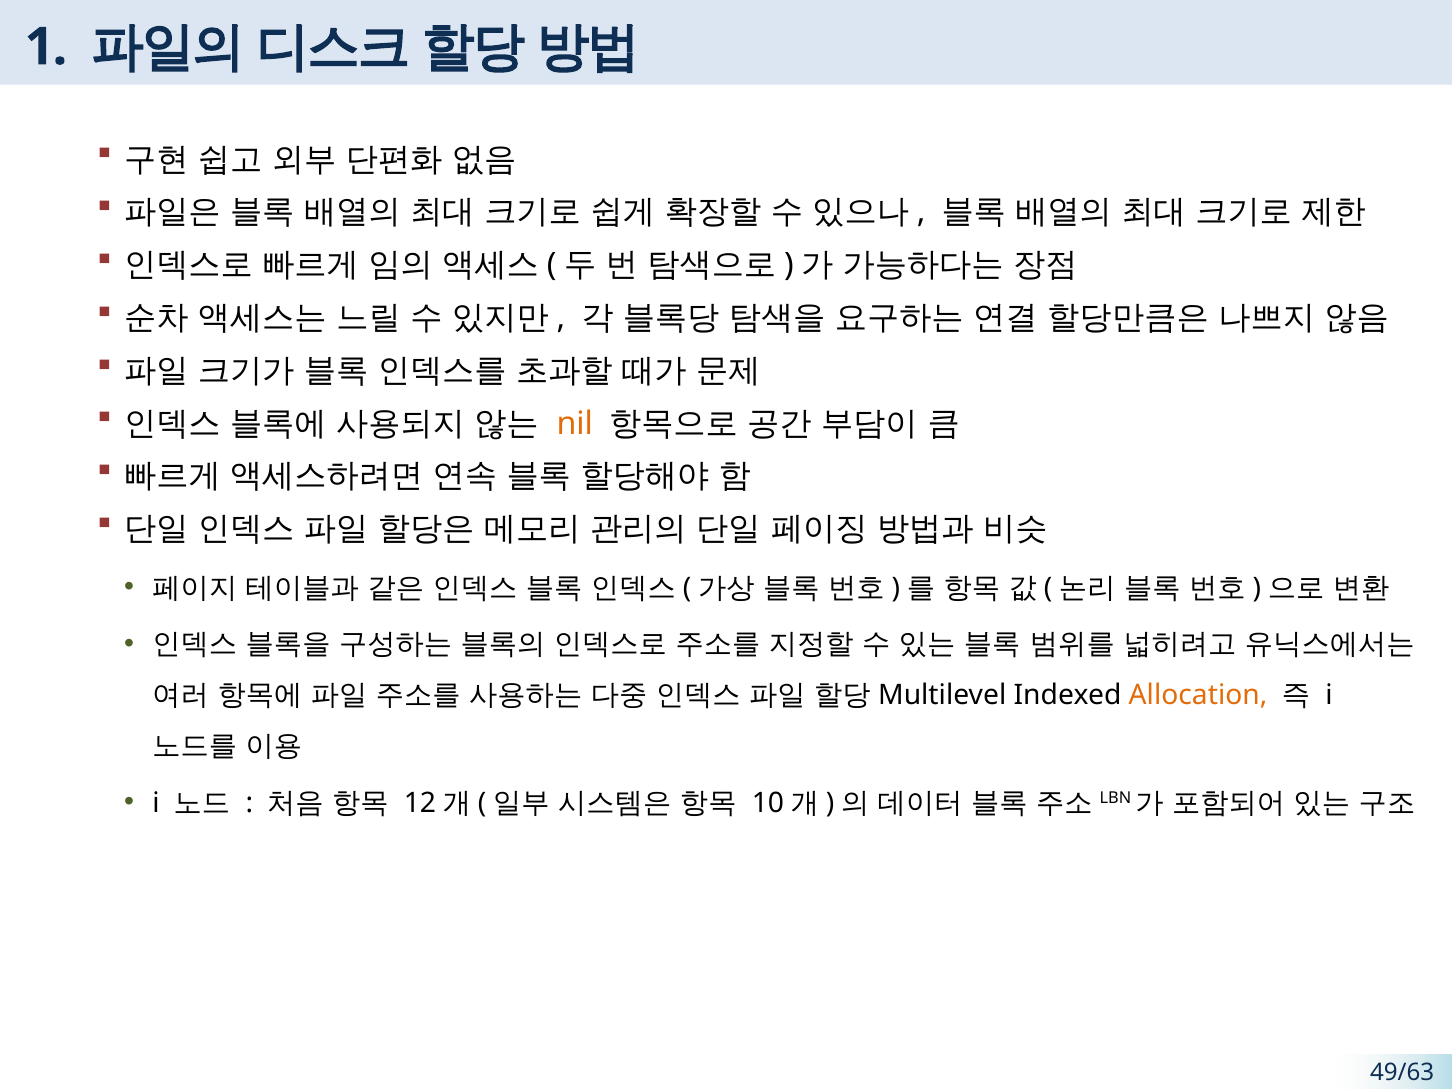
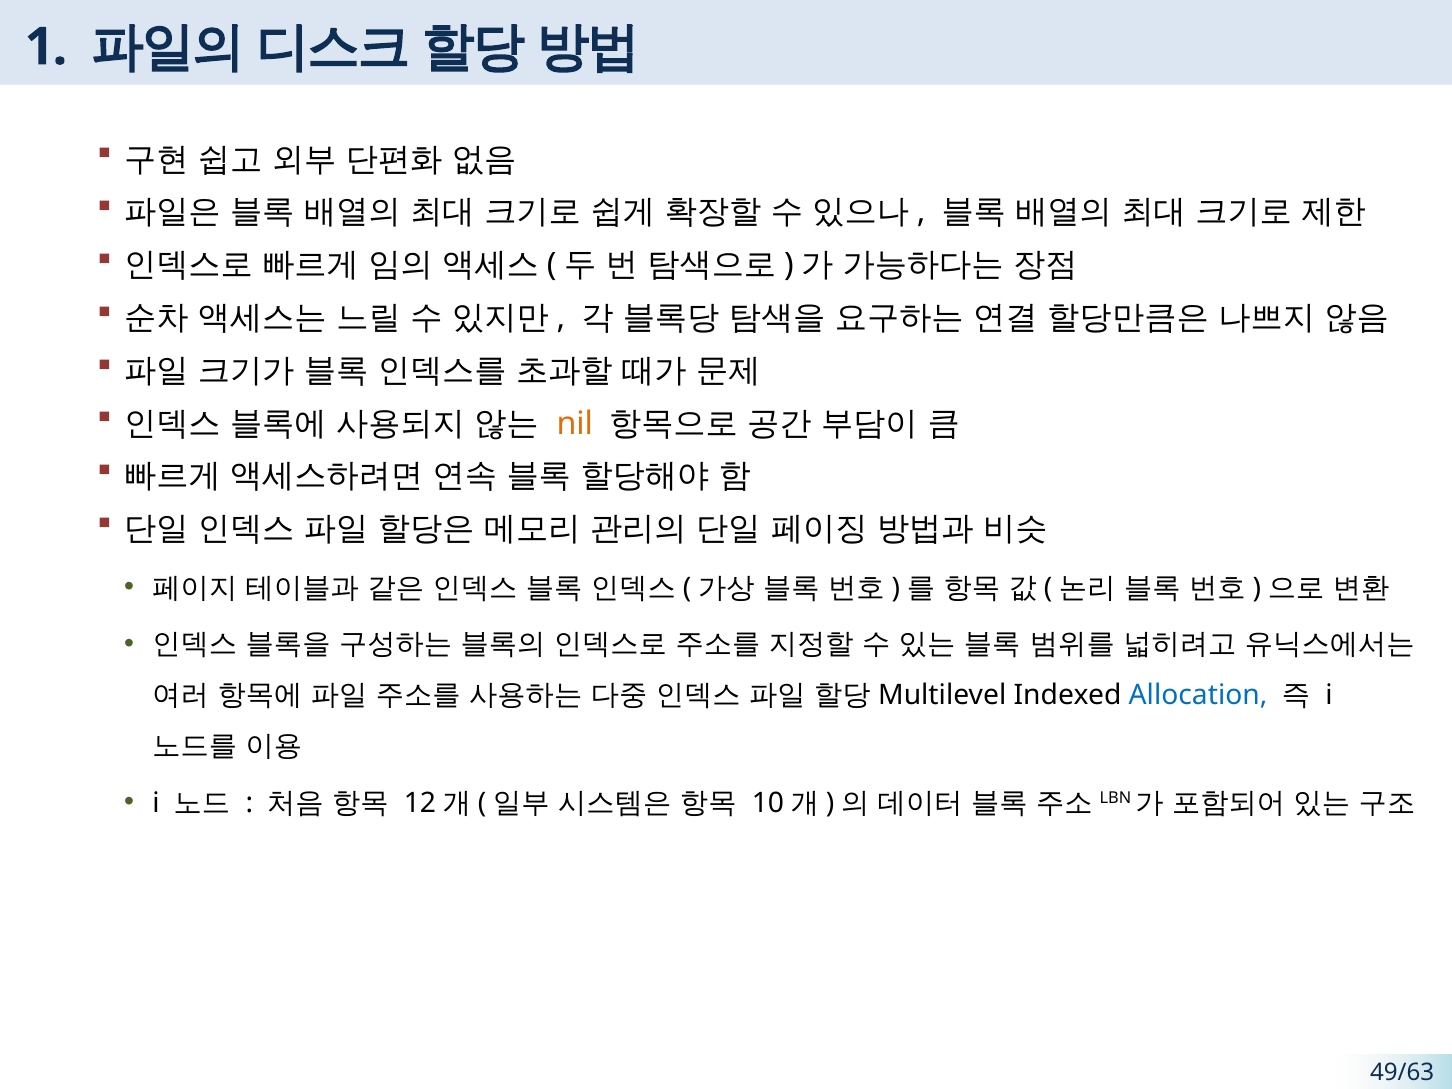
Allocation colour: orange -> blue
